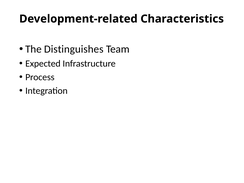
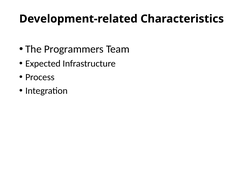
Distinguishes: Distinguishes -> Programmers
